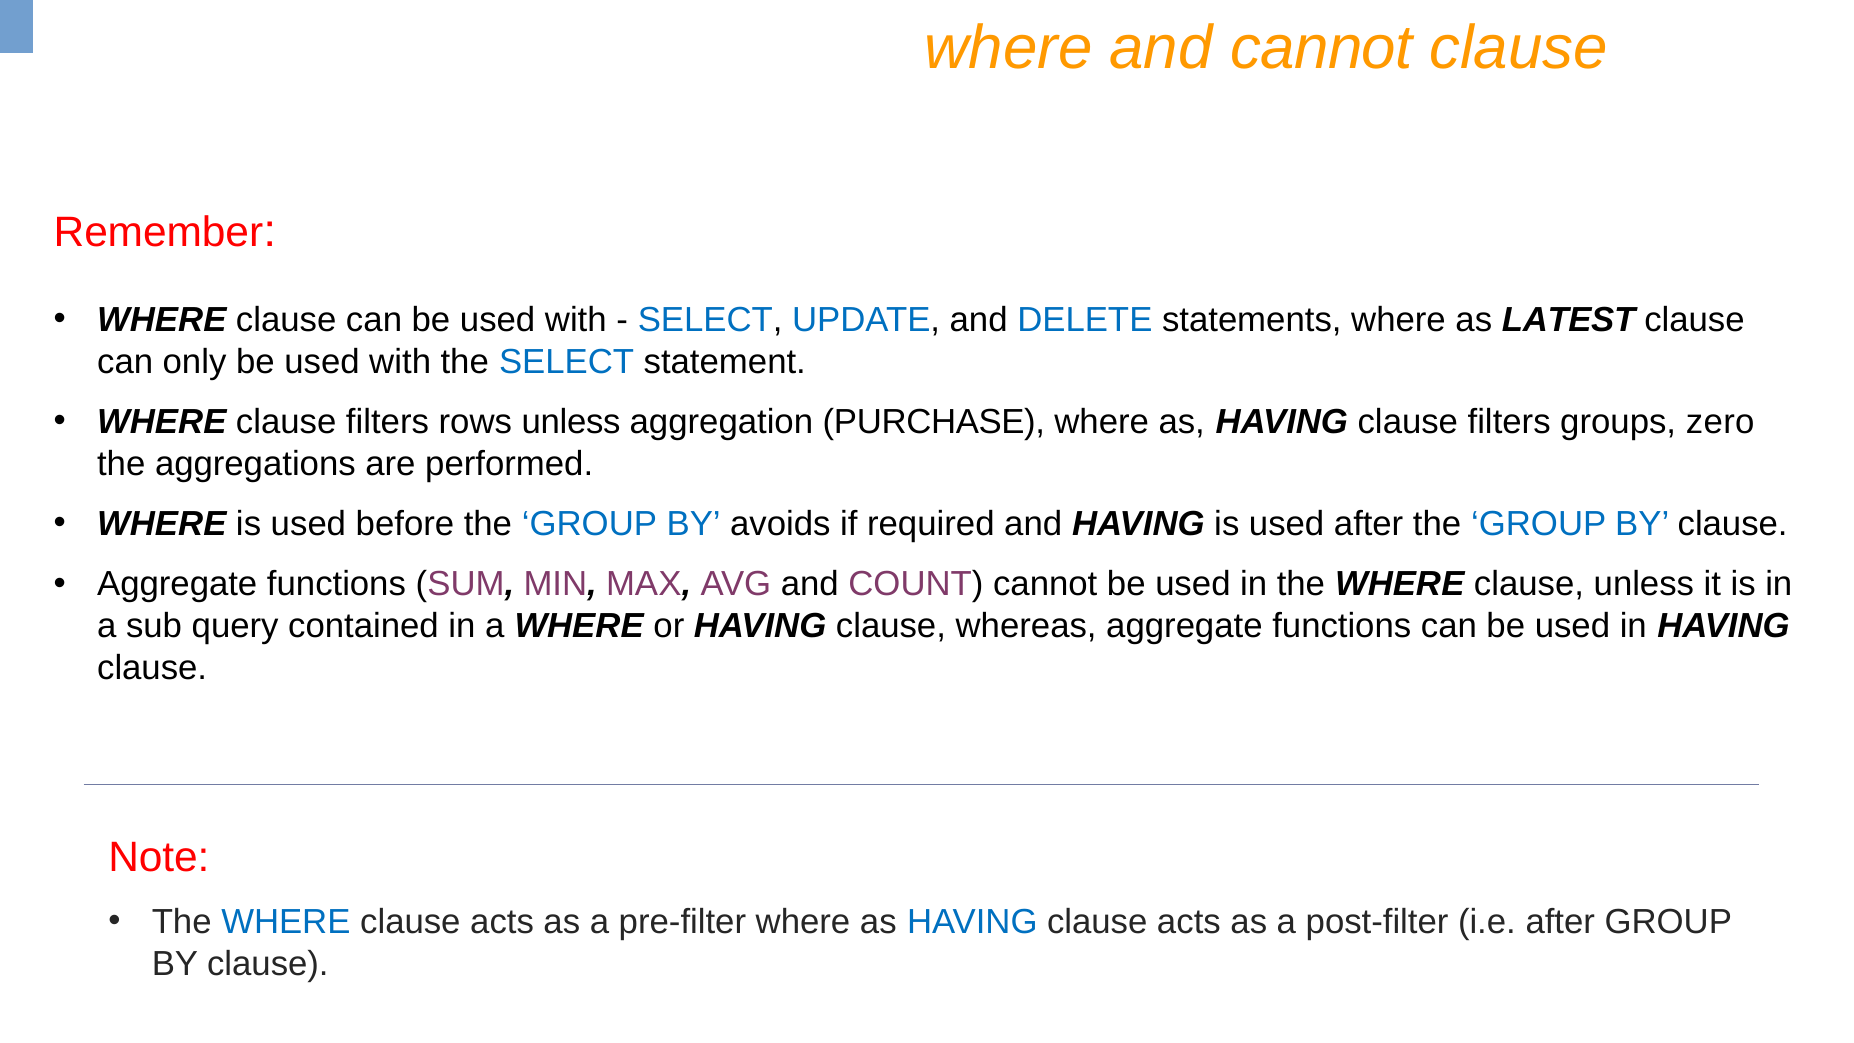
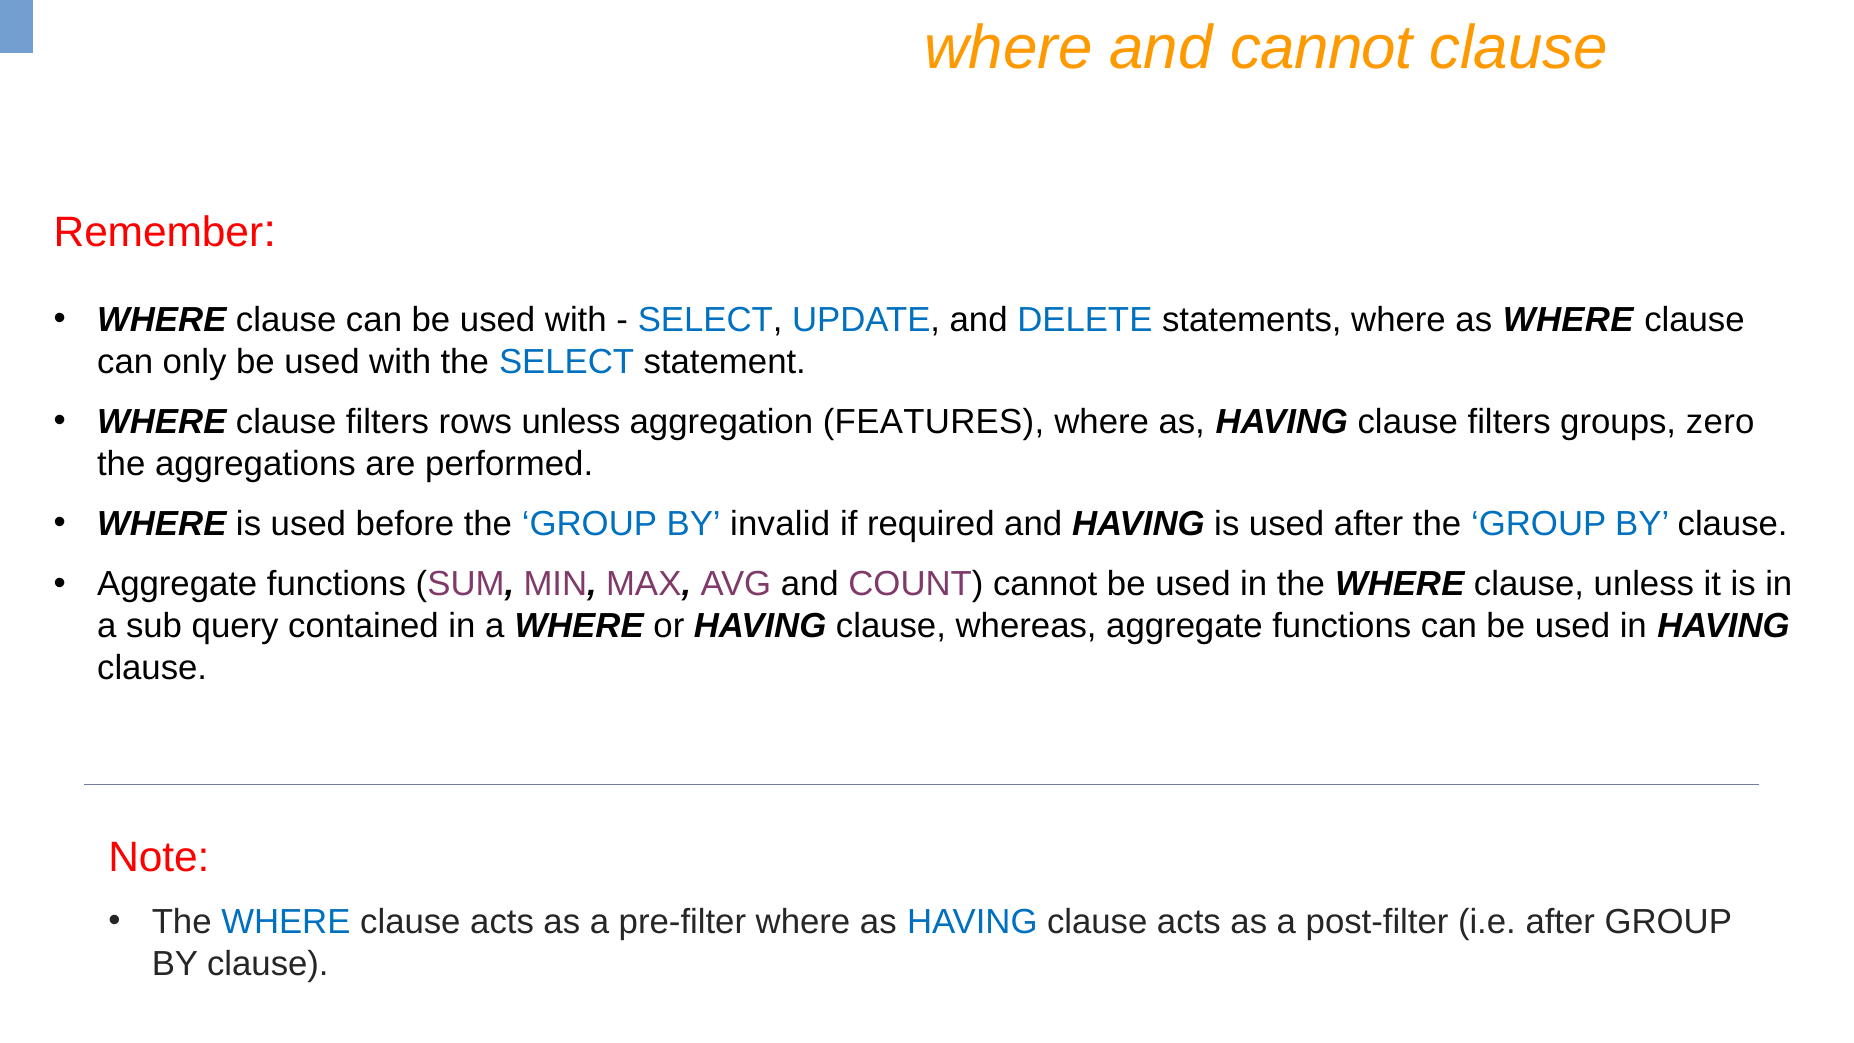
as LATEST: LATEST -> WHERE
PURCHASE: PURCHASE -> FEATURES
avoids: avoids -> invalid
